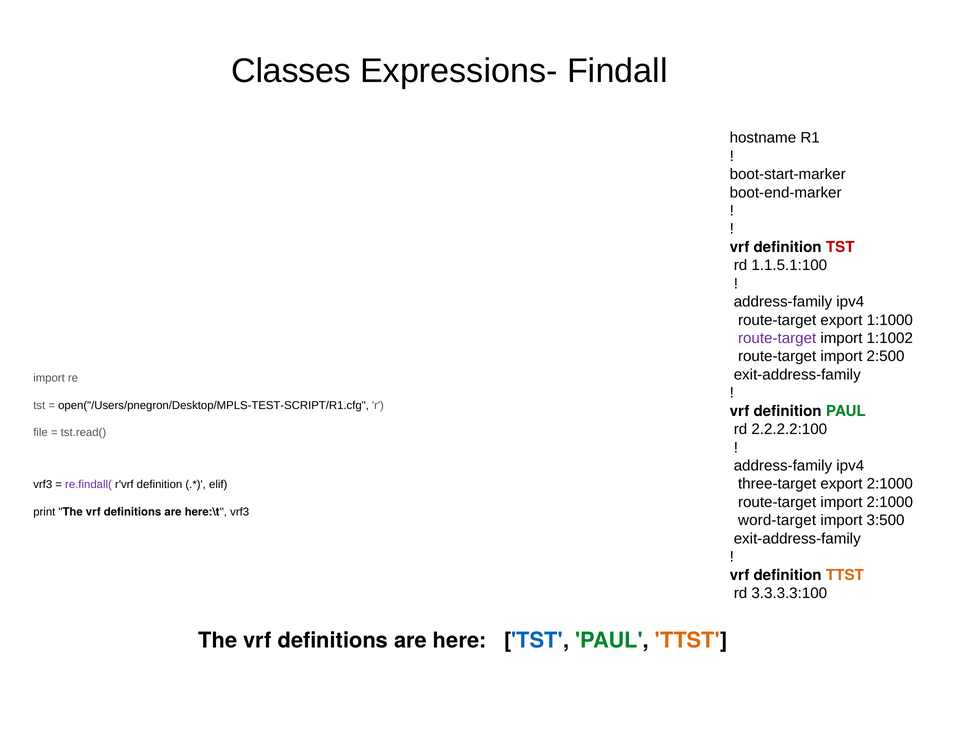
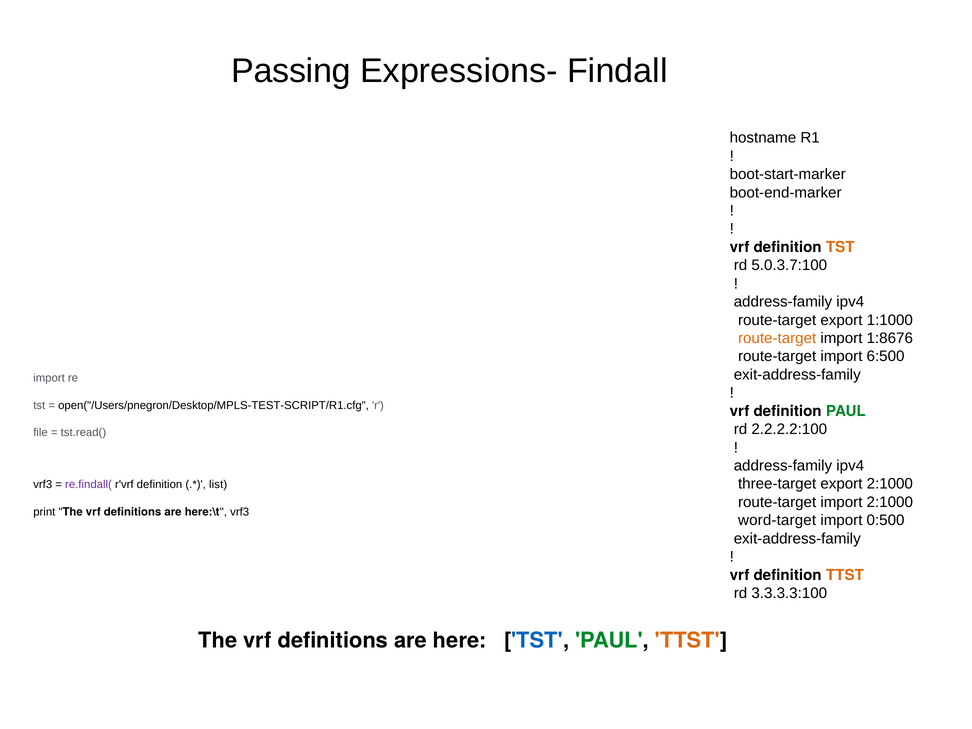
Classes: Classes -> Passing
TST at (840, 247) colour: red -> orange
1.1.5.1:100: 1.1.5.1:100 -> 5.0.3.7:100
route-target at (777, 338) colour: purple -> orange
1:1002: 1:1002 -> 1:8676
2:500: 2:500 -> 6:500
elif: elif -> list
3:500: 3:500 -> 0:500
